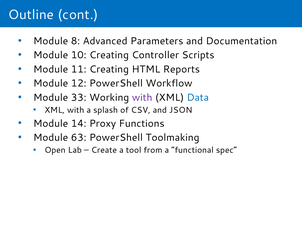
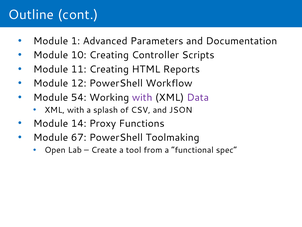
8: 8 -> 1
33: 33 -> 54
Data colour: blue -> purple
63: 63 -> 67
